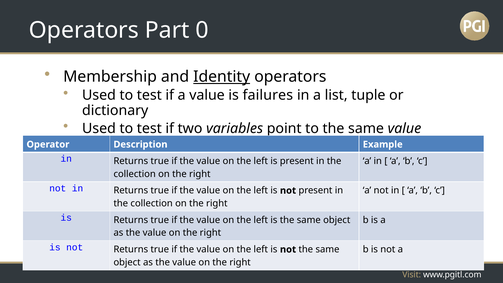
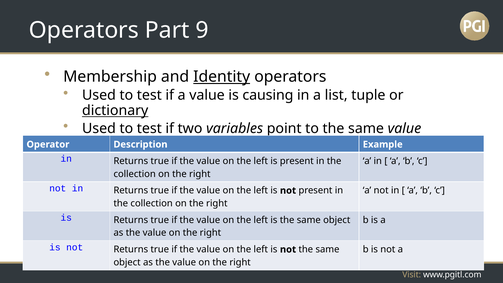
0: 0 -> 9
failures: failures -> causing
dictionary underline: none -> present
